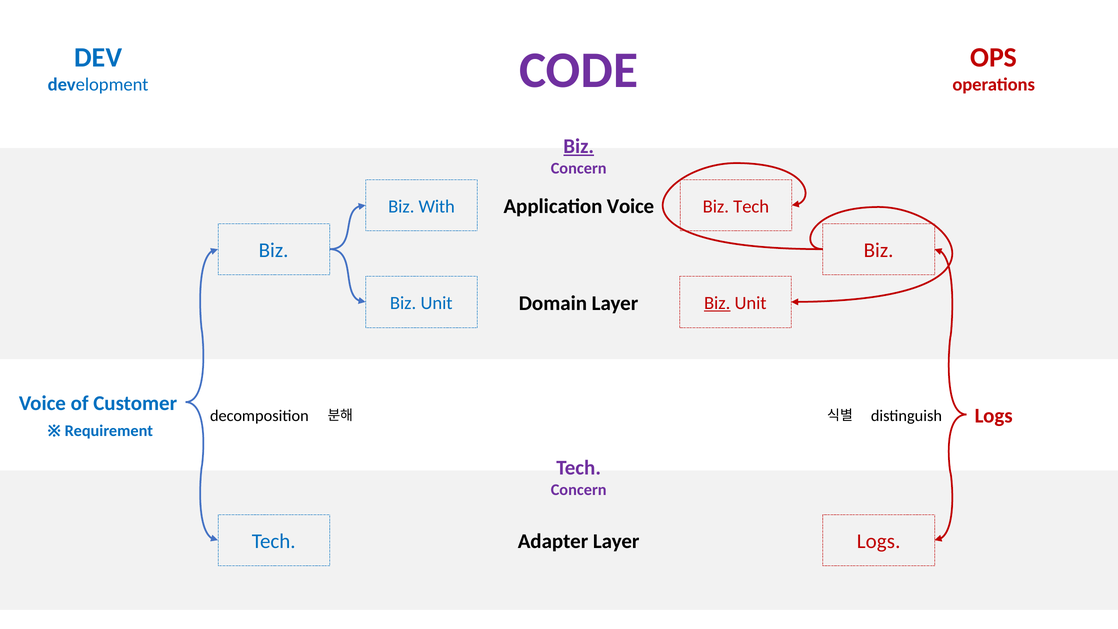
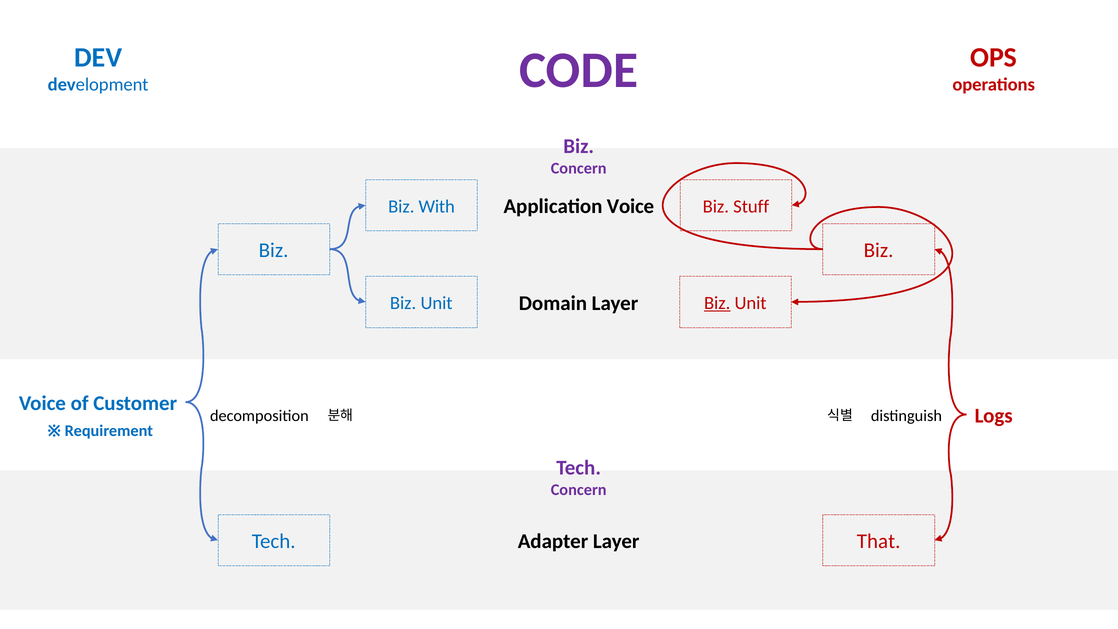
Biz at (579, 146) underline: present -> none
Tech at (751, 206): Tech -> Stuff
Logs at (879, 541): Logs -> That
